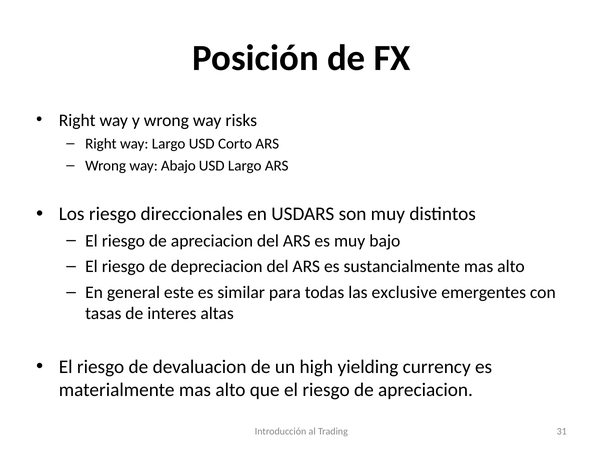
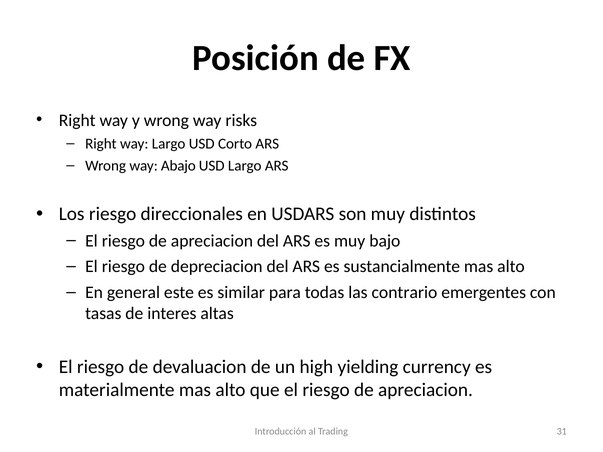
exclusive: exclusive -> contrario
